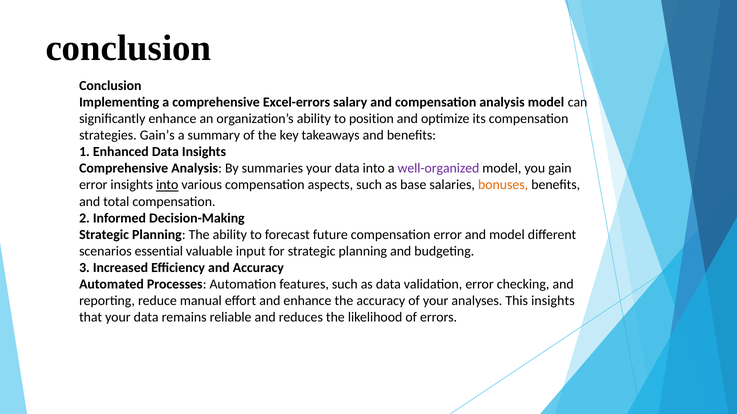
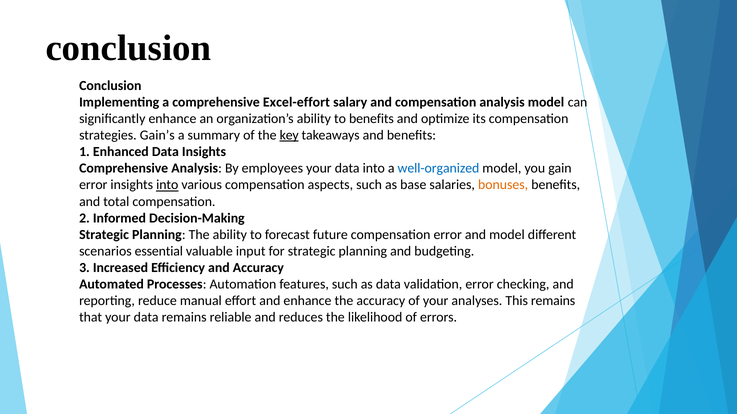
Excel-errors: Excel-errors -> Excel-effort
to position: position -> benefits
key underline: none -> present
summaries: summaries -> employees
well-organized colour: purple -> blue
This insights: insights -> remains
